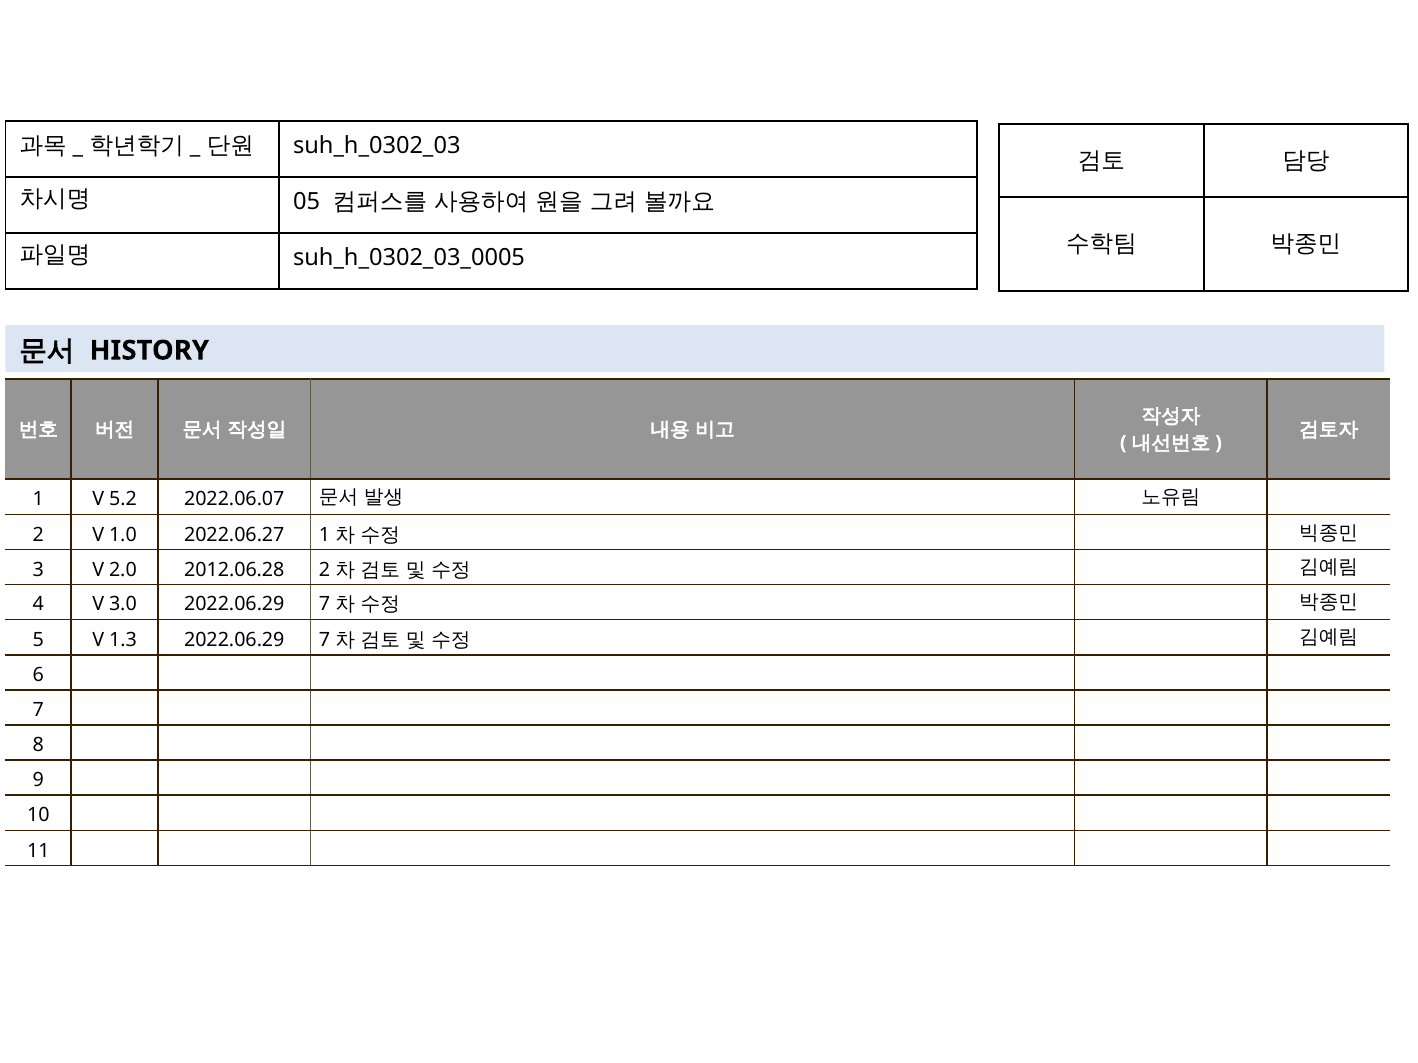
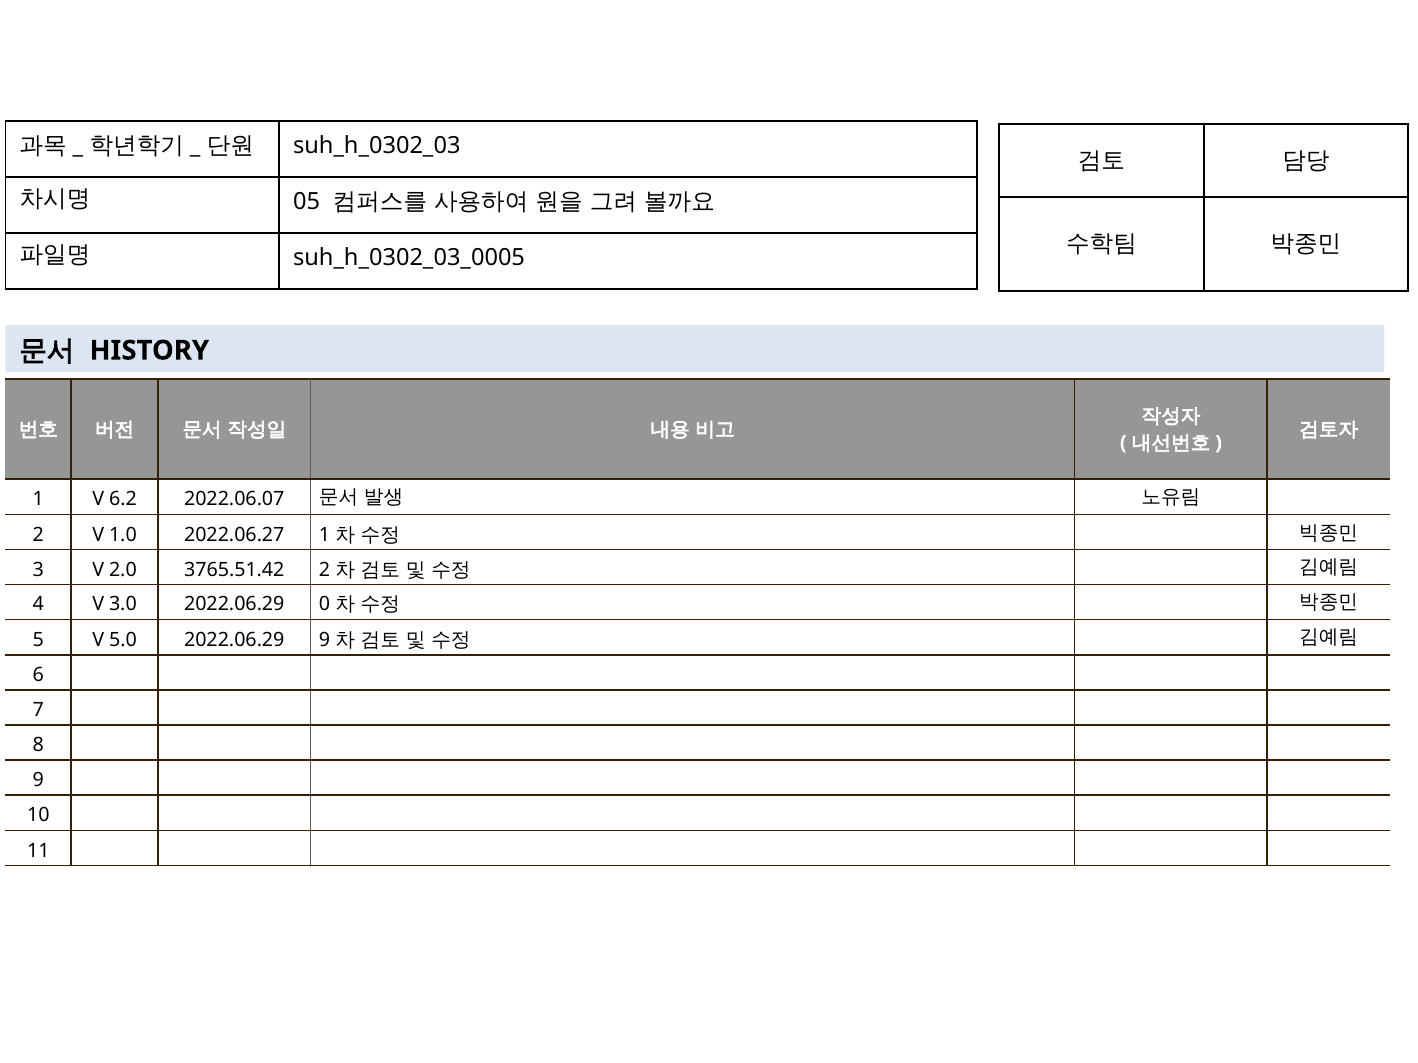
5.2: 5.2 -> 6.2
2012.06.28: 2012.06.28 -> 3765.51.42
3.0 2022.06.29 7: 7 -> 0
1.3: 1.3 -> 5.0
7 at (325, 640): 7 -> 9
